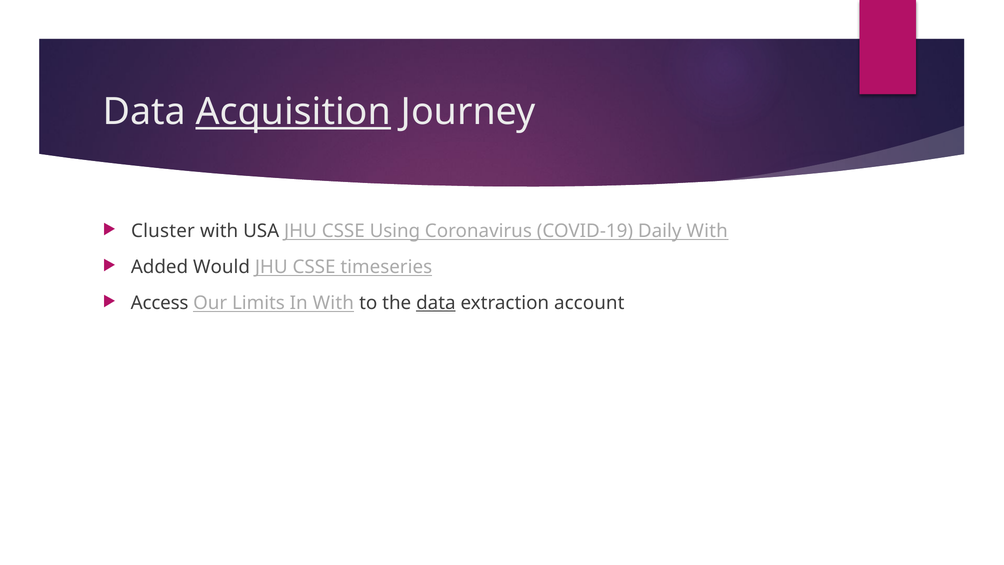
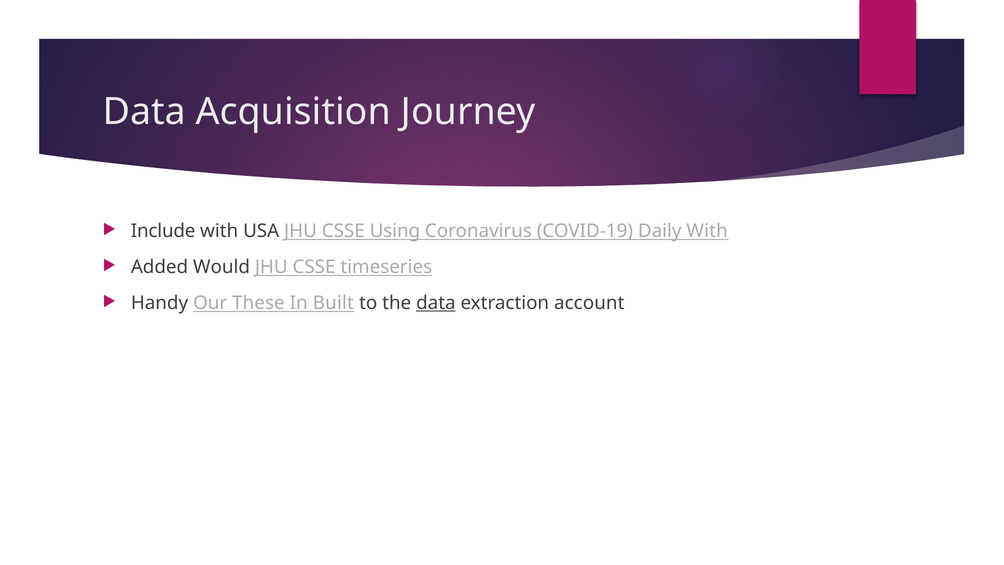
Acquisition underline: present -> none
Cluster: Cluster -> Include
Access: Access -> Handy
Limits: Limits -> These
In With: With -> Built
